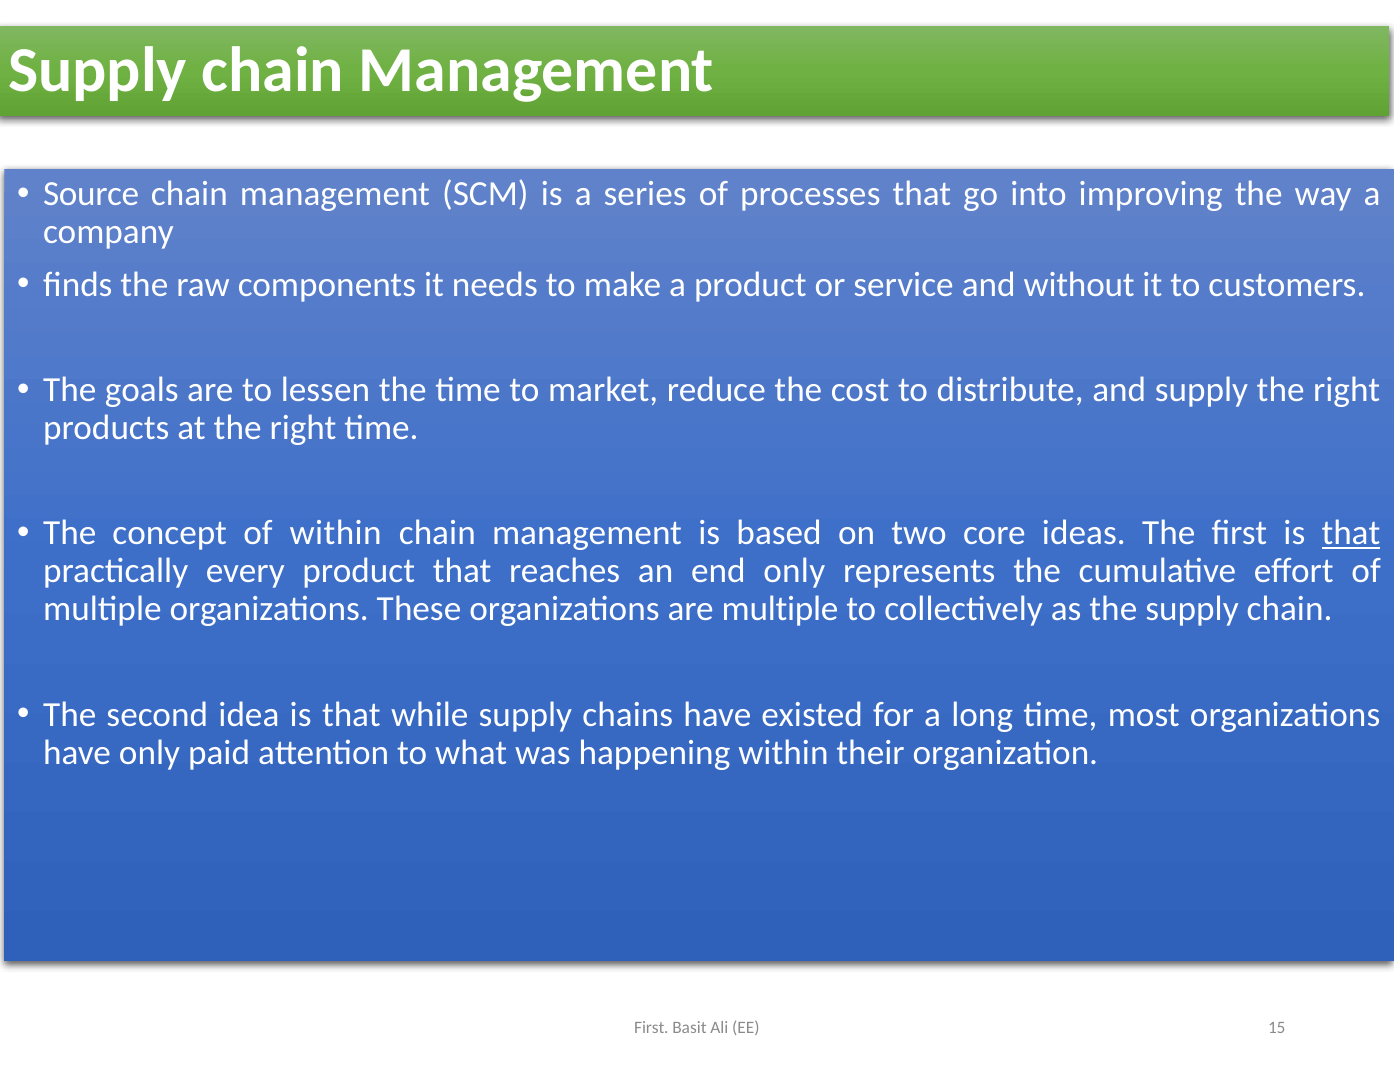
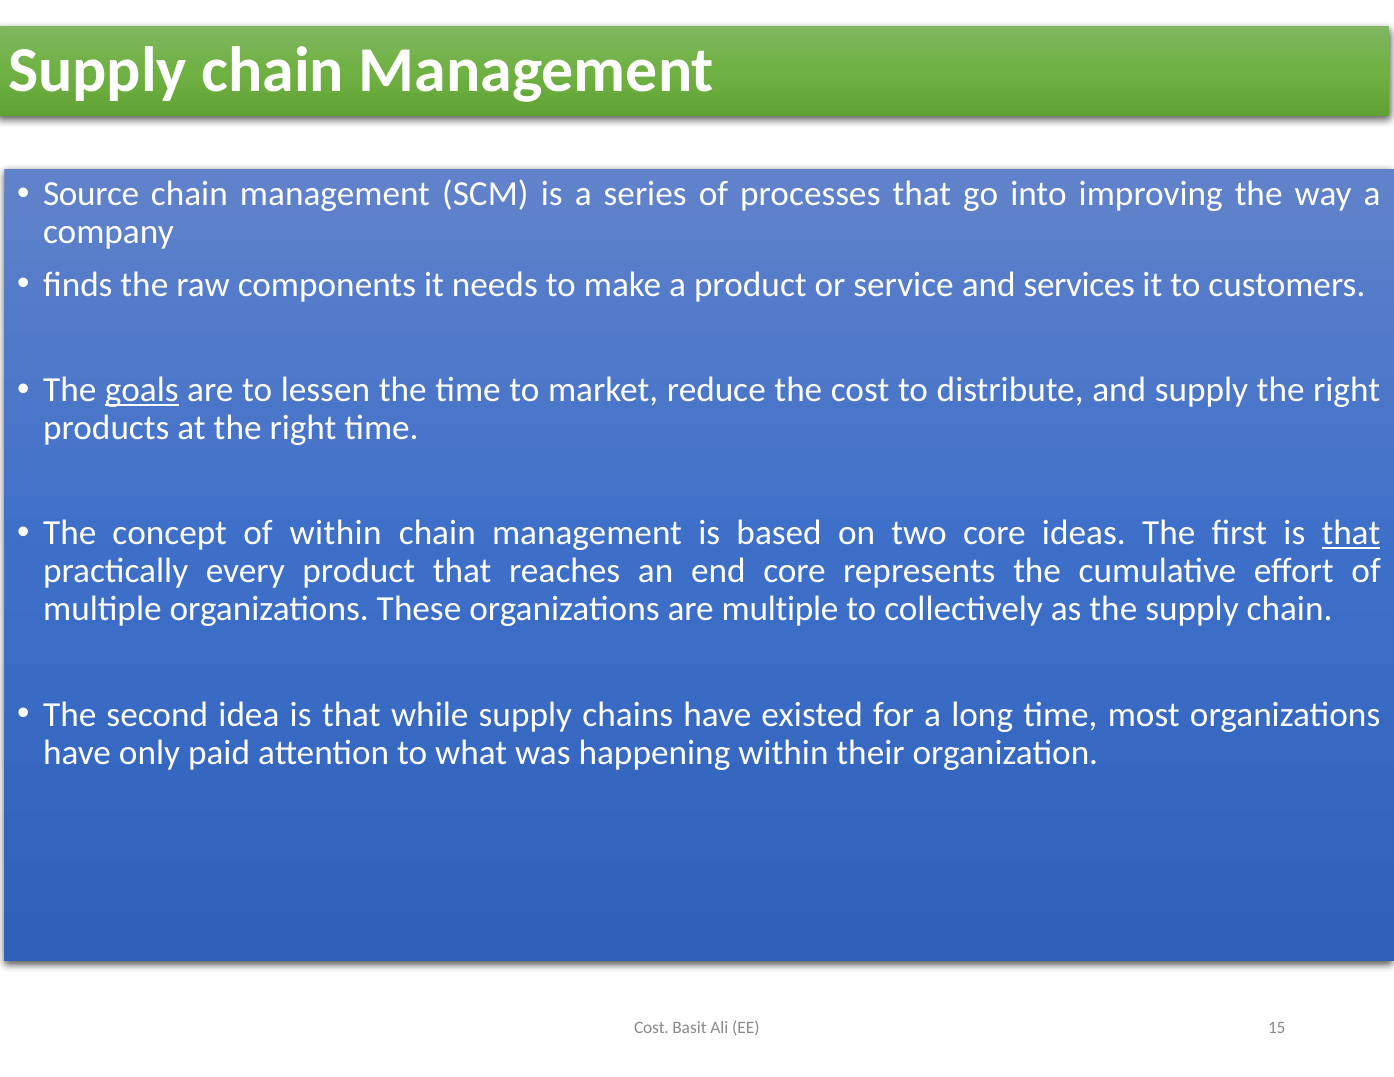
without: without -> services
goals underline: none -> present
end only: only -> core
First at (651, 1028): First -> Cost
